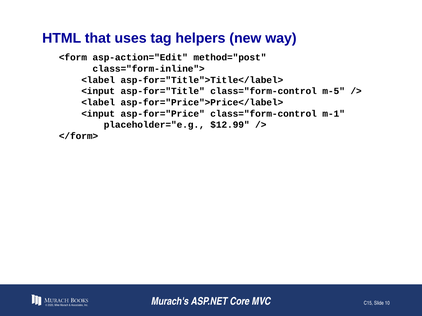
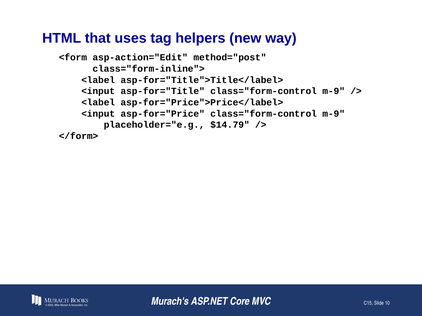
asp-for="Title class="form-control m-5: m-5 -> m-9
asp-for="Price class="form-control m-1: m-1 -> m-9
$12.99: $12.99 -> $14.79
